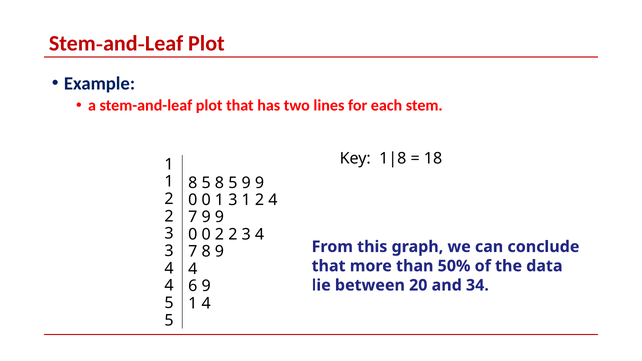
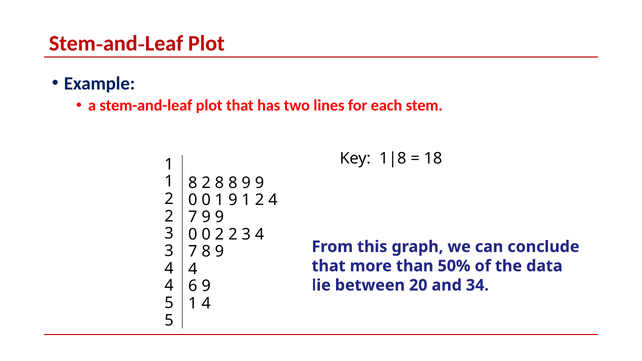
5 at (206, 183): 5 -> 2
5 at (233, 183): 5 -> 8
1 3: 3 -> 9
